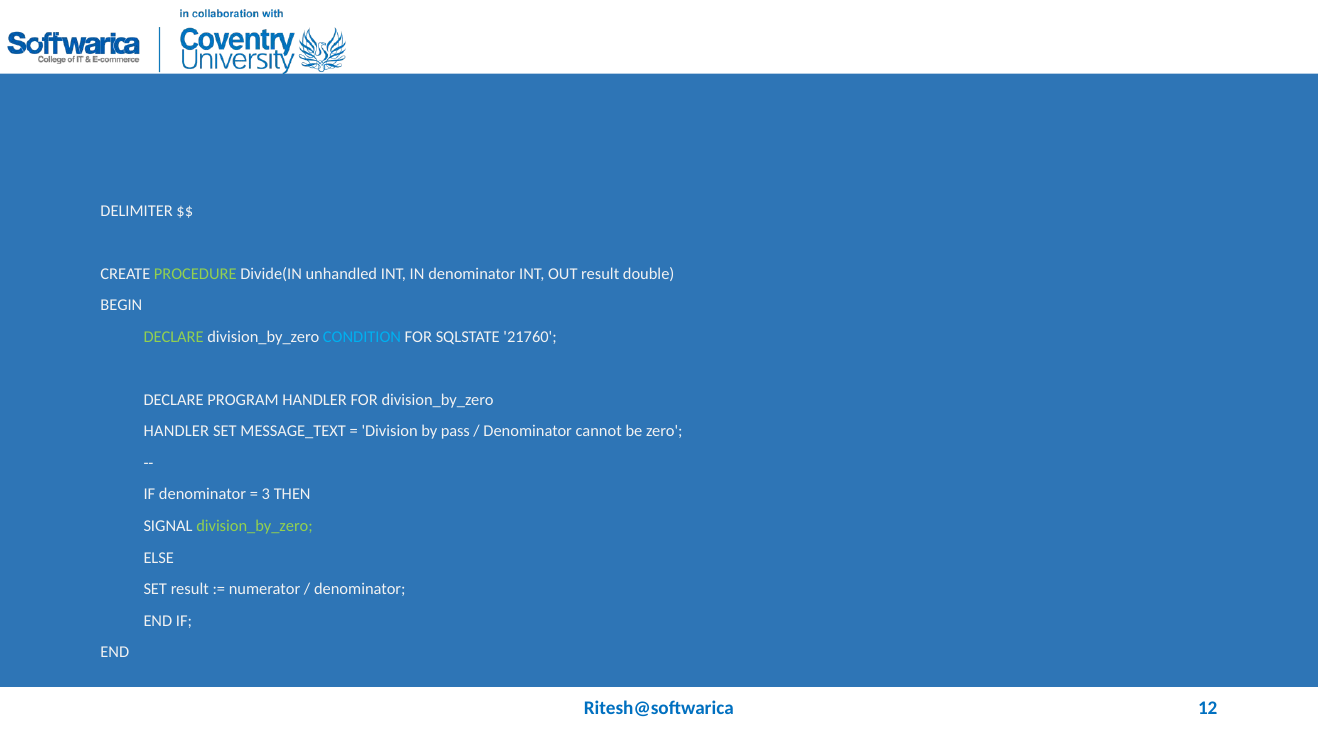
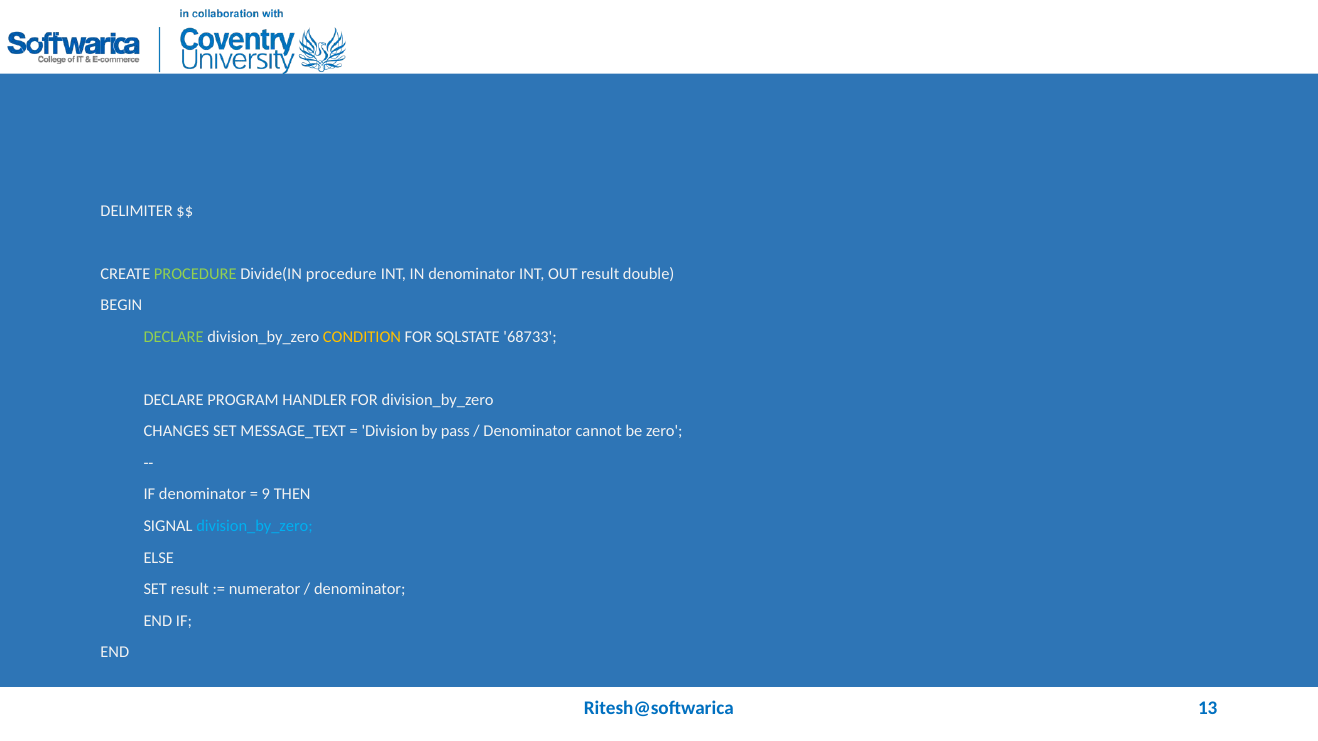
Divide(IN unhandled: unhandled -> procedure
CONDITION colour: light blue -> yellow
21760: 21760 -> 68733
HANDLER at (176, 432): HANDLER -> CHANGES
3: 3 -> 9
division_by_zero at (255, 526) colour: light green -> light blue
12: 12 -> 13
